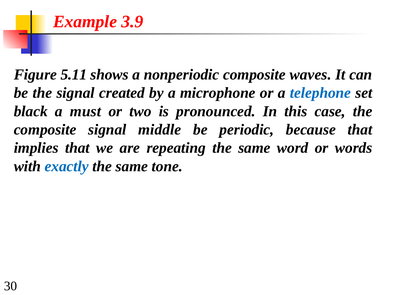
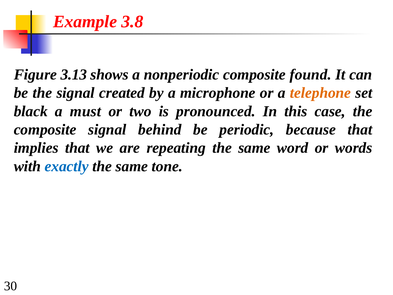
3.9: 3.9 -> 3.8
5.11: 5.11 -> 3.13
waves: waves -> found
telephone colour: blue -> orange
middle: middle -> behind
